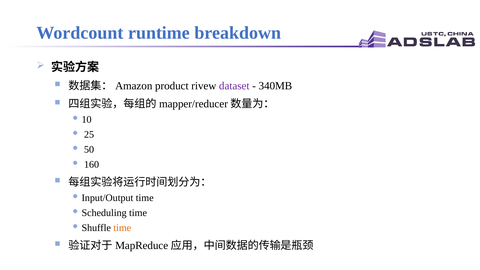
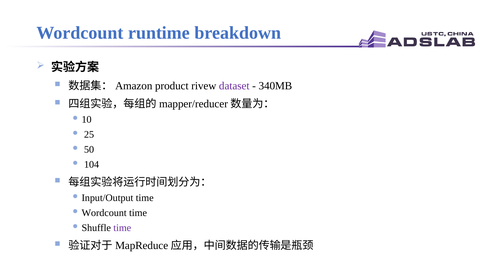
160: 160 -> 104
Scheduling at (104, 213): Scheduling -> Wordcount
time at (122, 228) colour: orange -> purple
